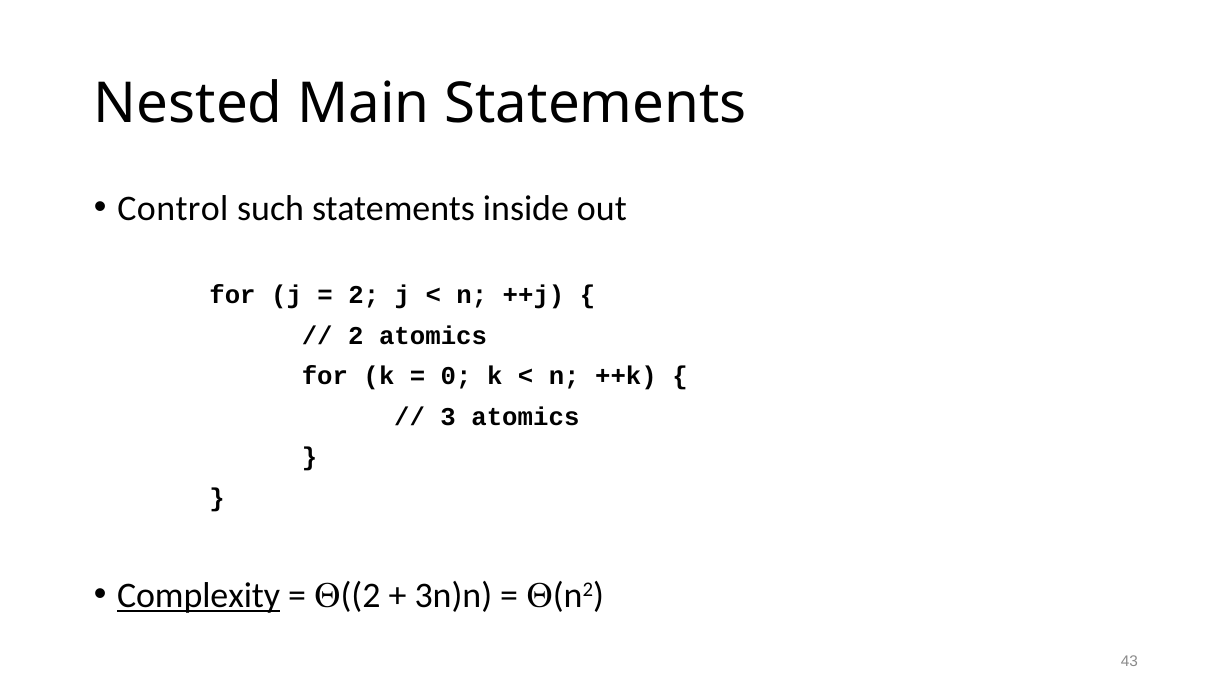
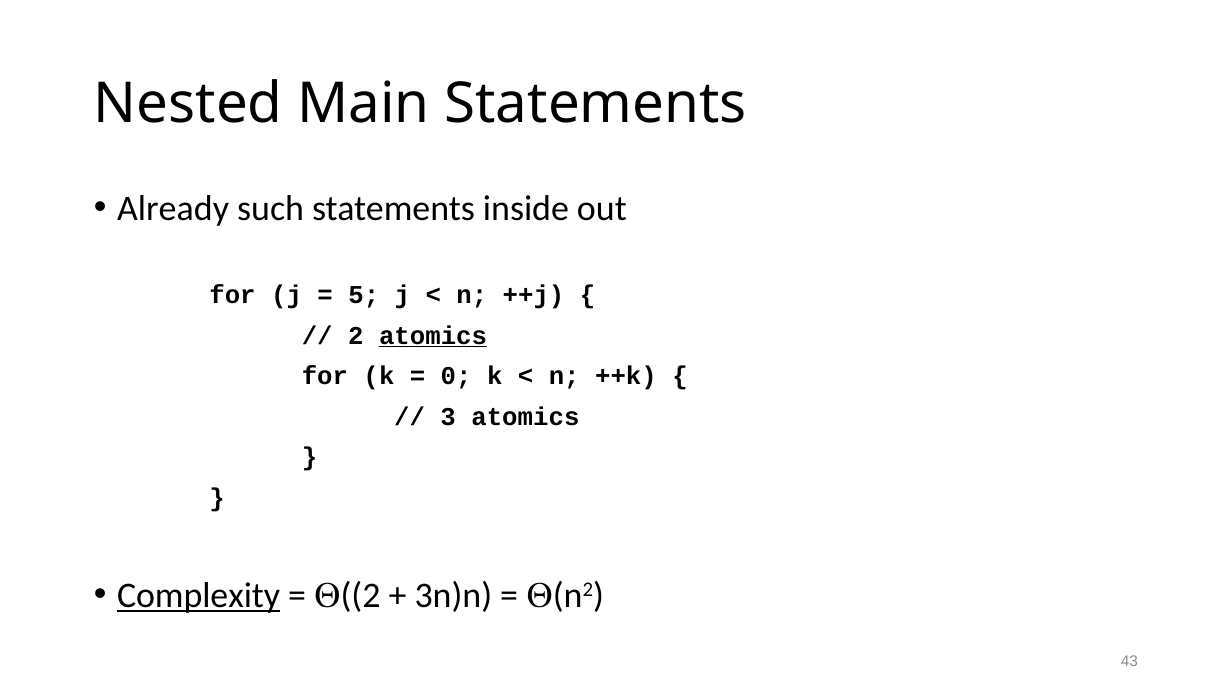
Control: Control -> Already
2 at (364, 295): 2 -> 5
atomics at (433, 336) underline: none -> present
